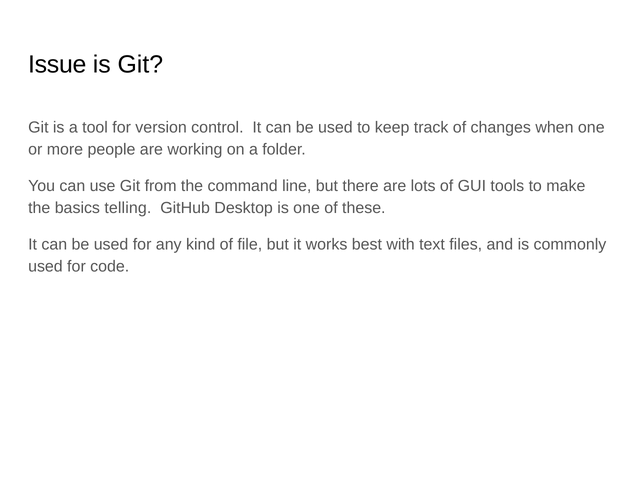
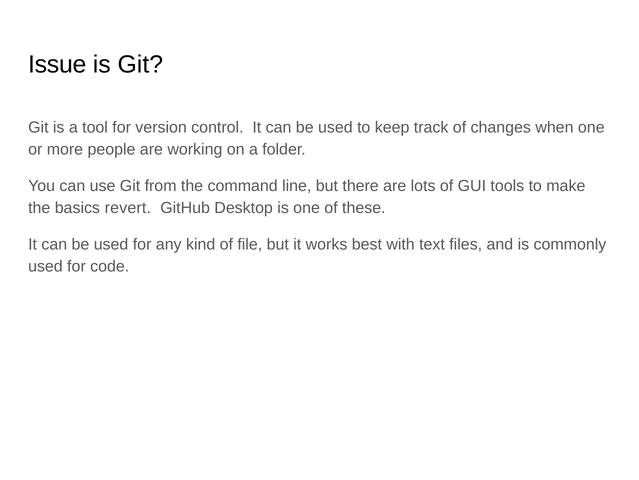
telling: telling -> revert
